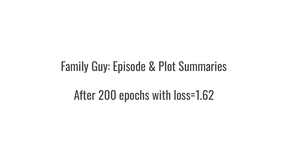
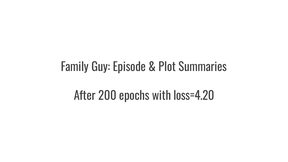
loss=1.62: loss=1.62 -> loss=4.20
